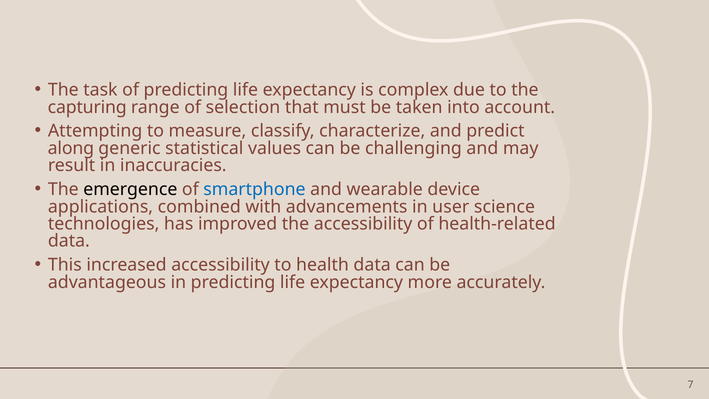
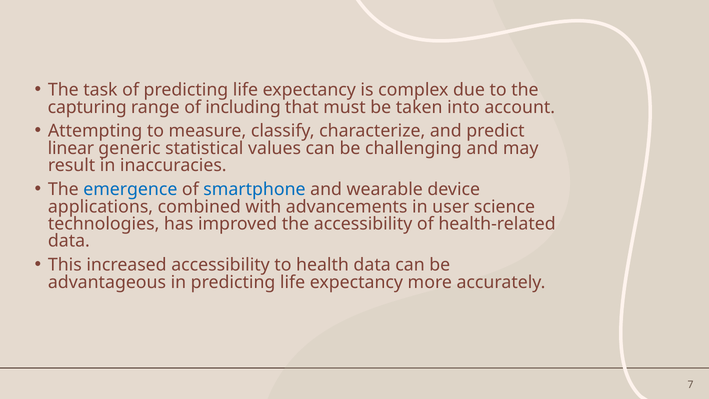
selection: selection -> including
along: along -> linear
emergence colour: black -> blue
